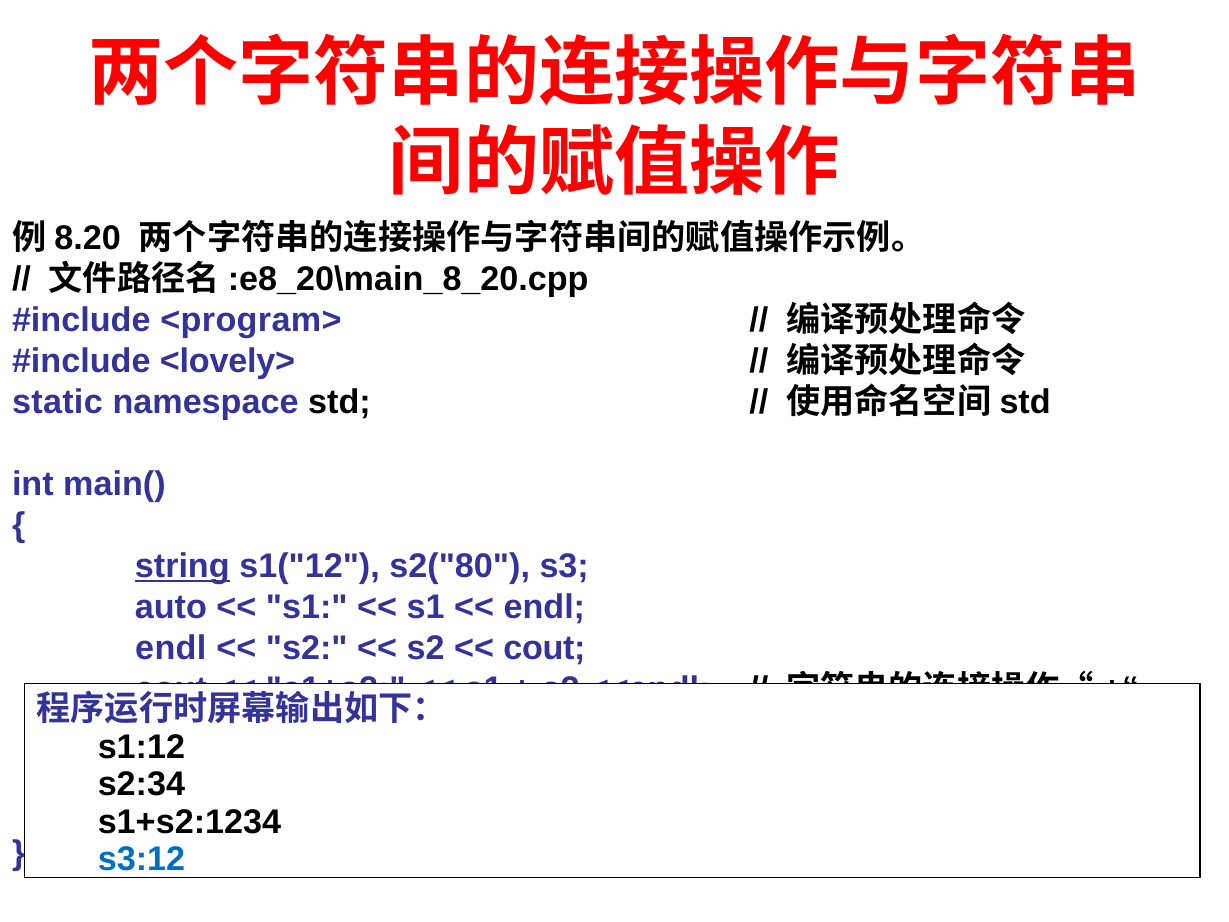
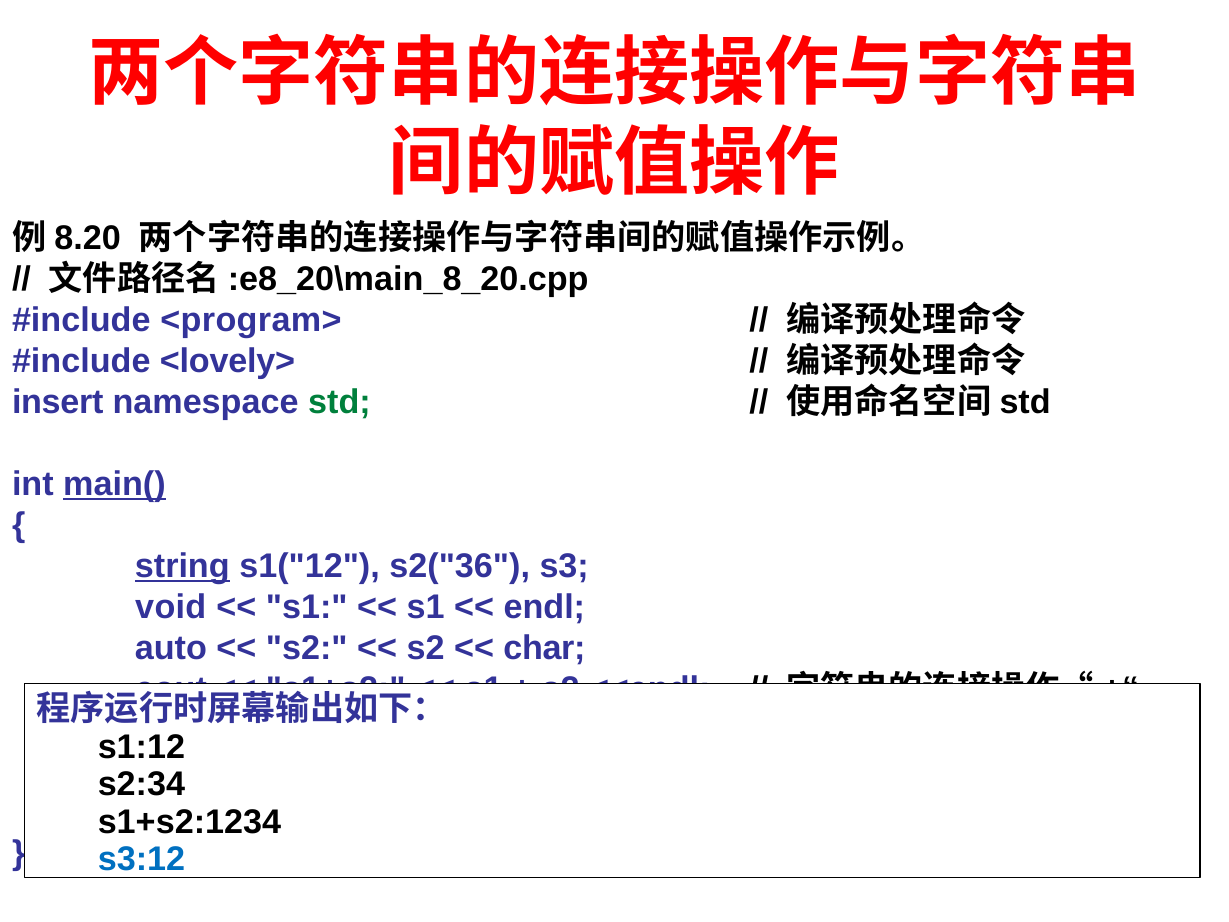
static: static -> insert
std colour: black -> green
main( underline: none -> present
s2("80: s2("80 -> s2("36
auto: auto -> void
endl at (171, 648): endl -> auto
cout at (544, 648): cout -> char
